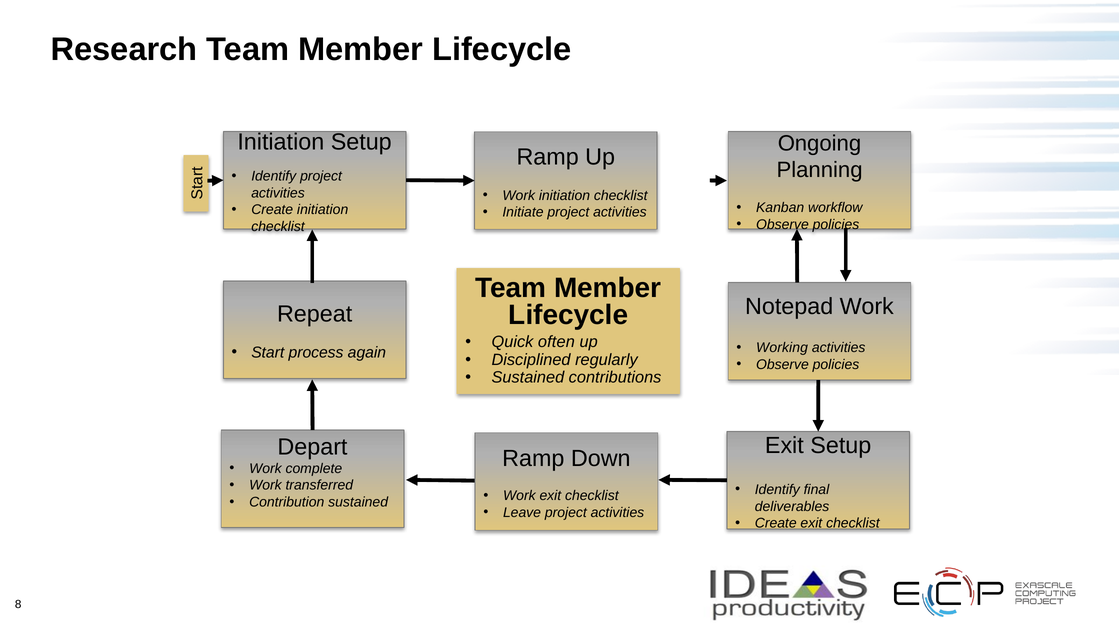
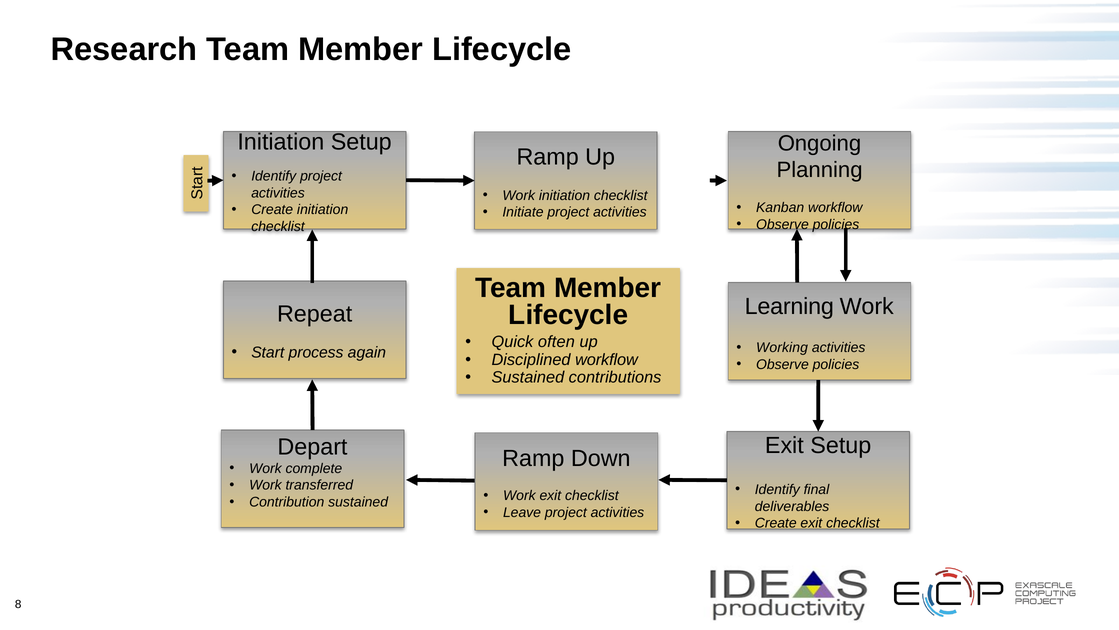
Notepad: Notepad -> Learning
Disciplined regularly: regularly -> workflow
